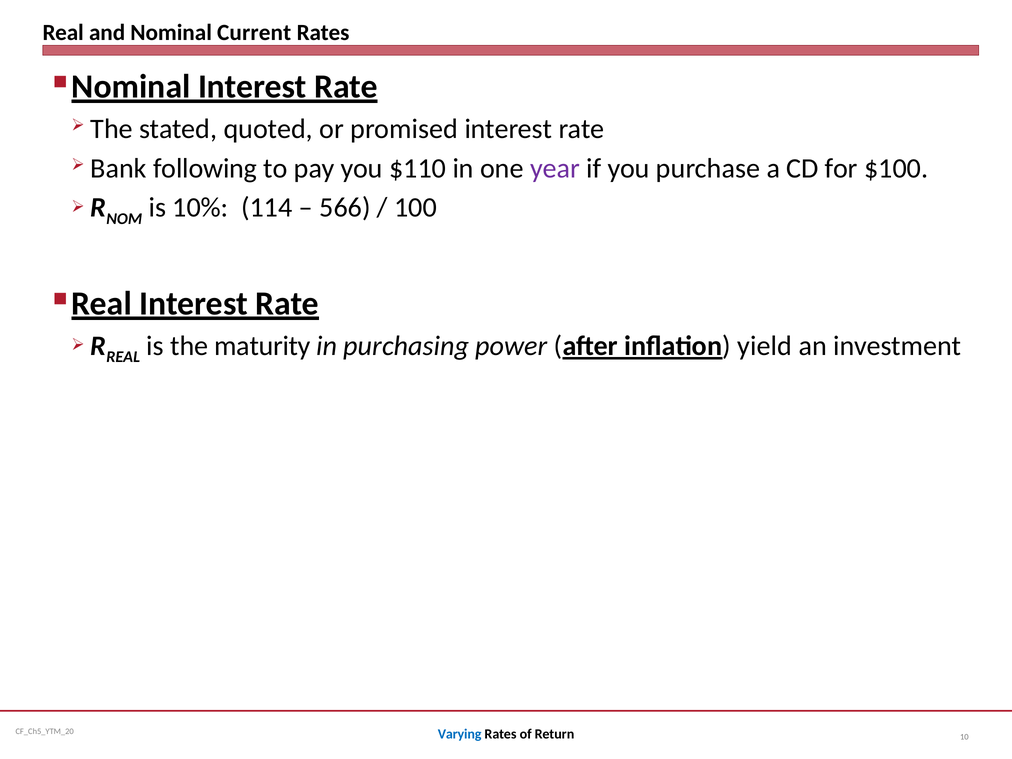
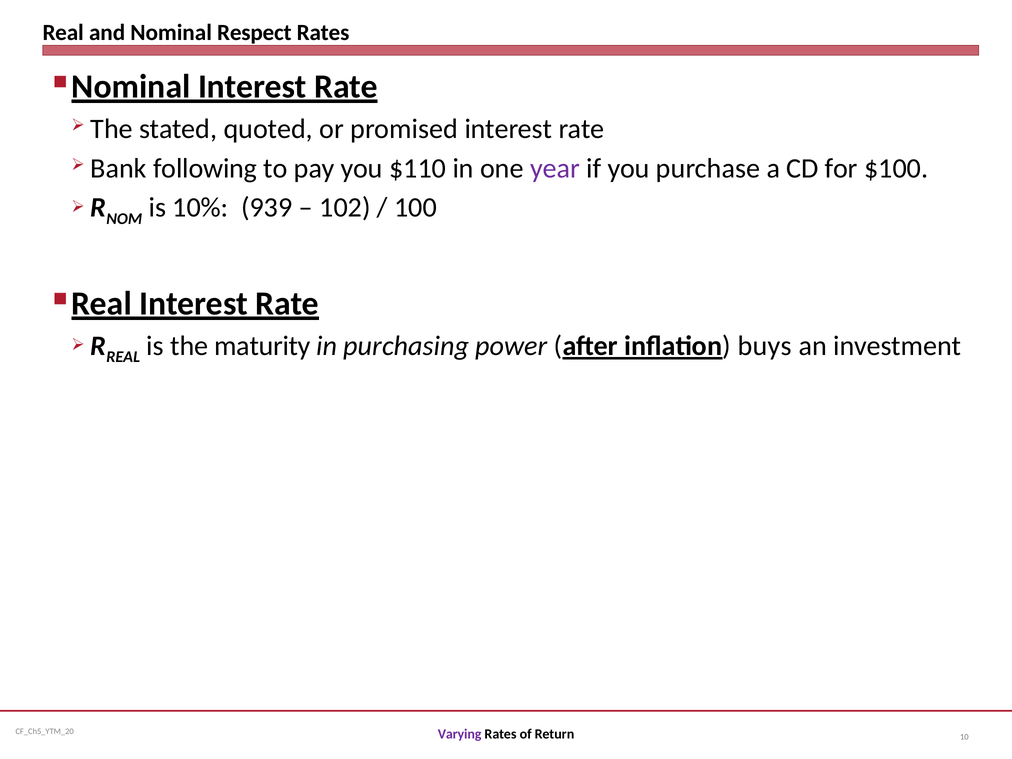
Current: Current -> Respect
114: 114 -> 939
566: 566 -> 102
yield: yield -> buys
Varying colour: blue -> purple
